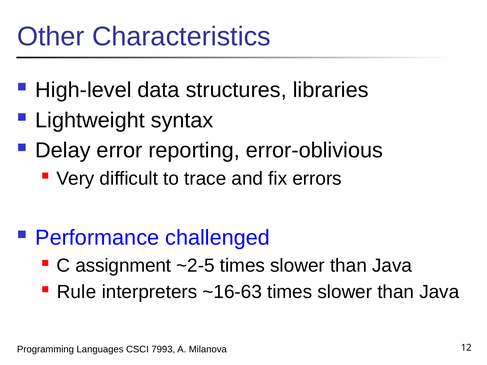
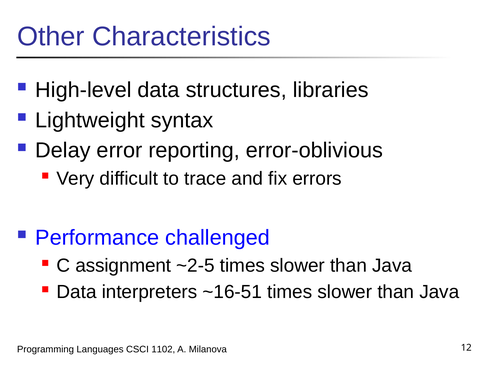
Rule at (76, 292): Rule -> Data
~16-63: ~16-63 -> ~16-51
7993: 7993 -> 1102
